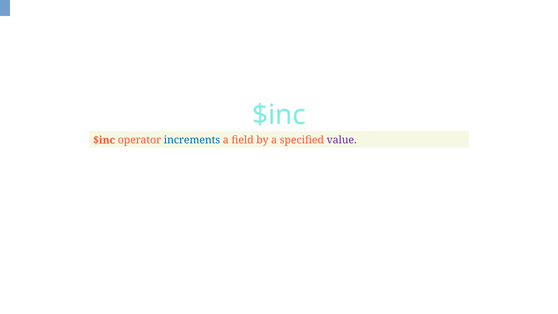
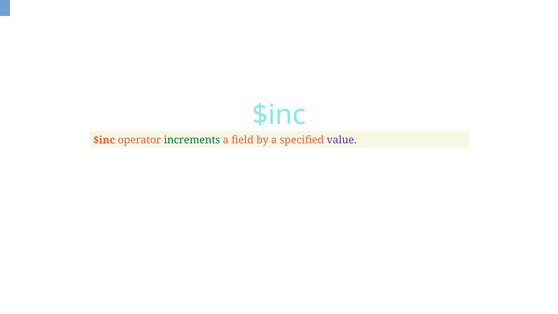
increments colour: blue -> green
